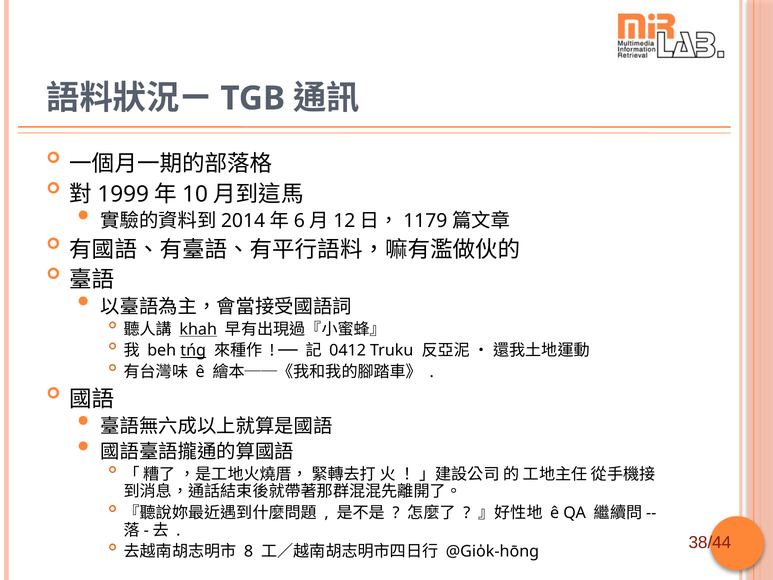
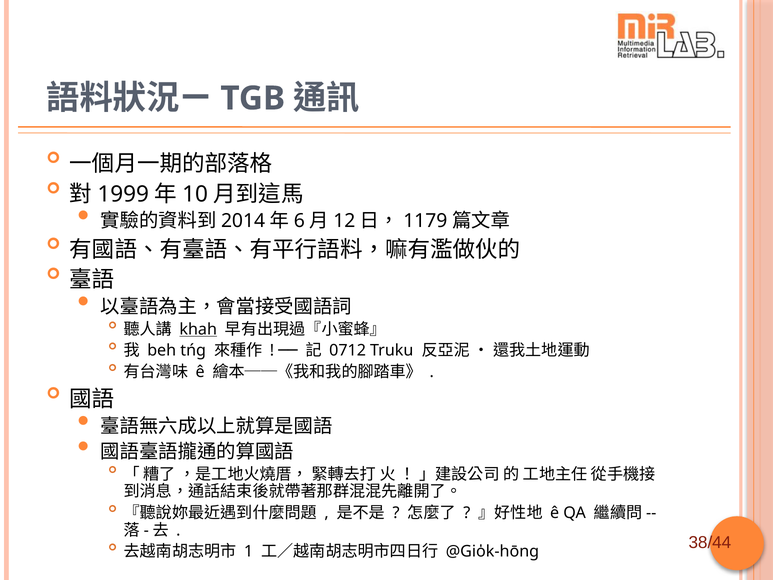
tńg underline: present -> none
0412: 0412 -> 0712
8: 8 -> 1
